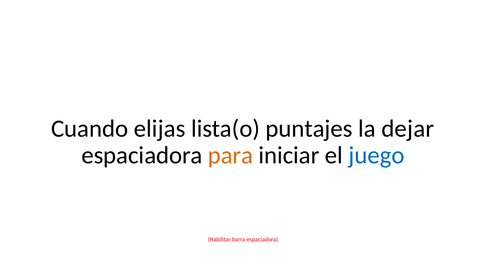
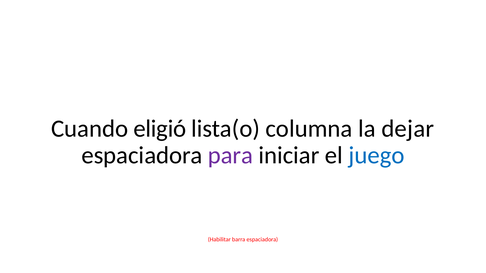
elijas: elijas -> eligió
puntajes: puntajes -> columna
para colour: orange -> purple
